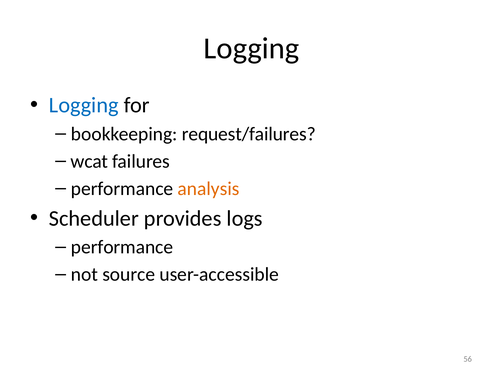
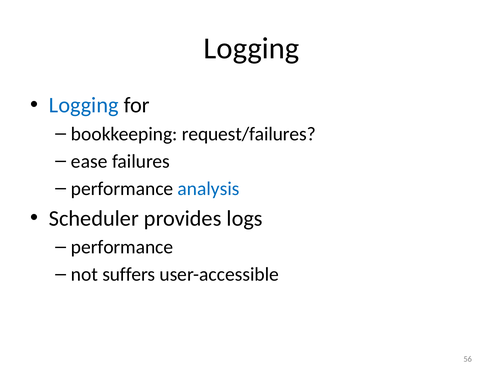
wcat: wcat -> ease
analysis colour: orange -> blue
source: source -> suffers
